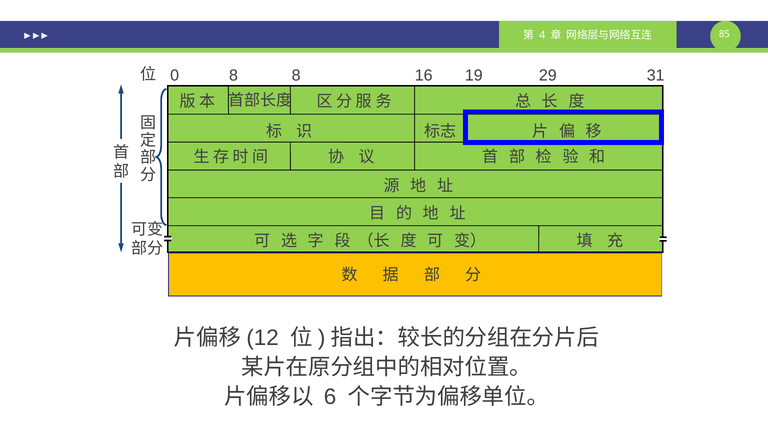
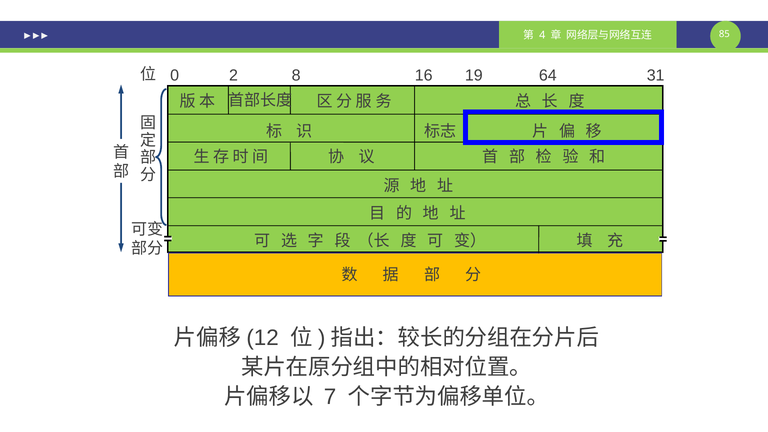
0 8: 8 -> 2
29: 29 -> 64
6: 6 -> 7
